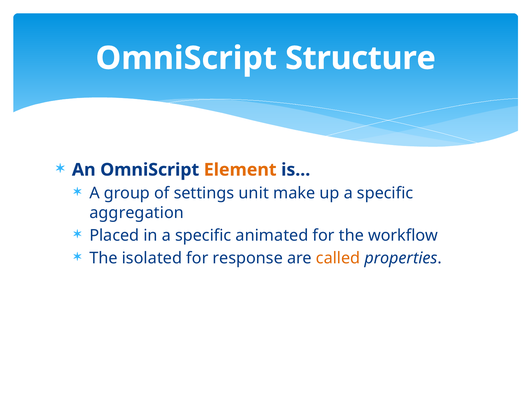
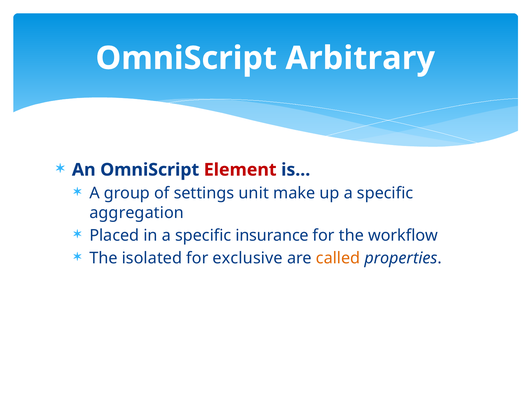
Structure: Structure -> Arbitrary
Element colour: orange -> red
animated: animated -> insurance
response: response -> exclusive
